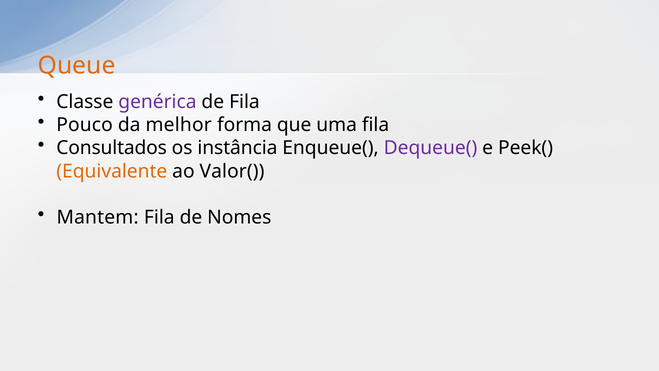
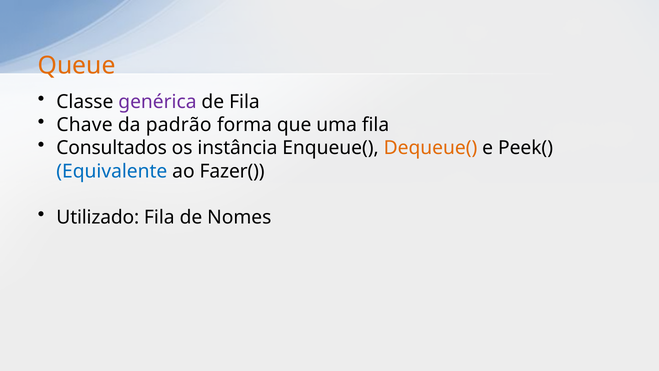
Pouco: Pouco -> Chave
melhor: melhor -> padrão
Dequeue( colour: purple -> orange
Equivalente colour: orange -> blue
Valor(: Valor( -> Fazer(
Mantem: Mantem -> Utilizado
